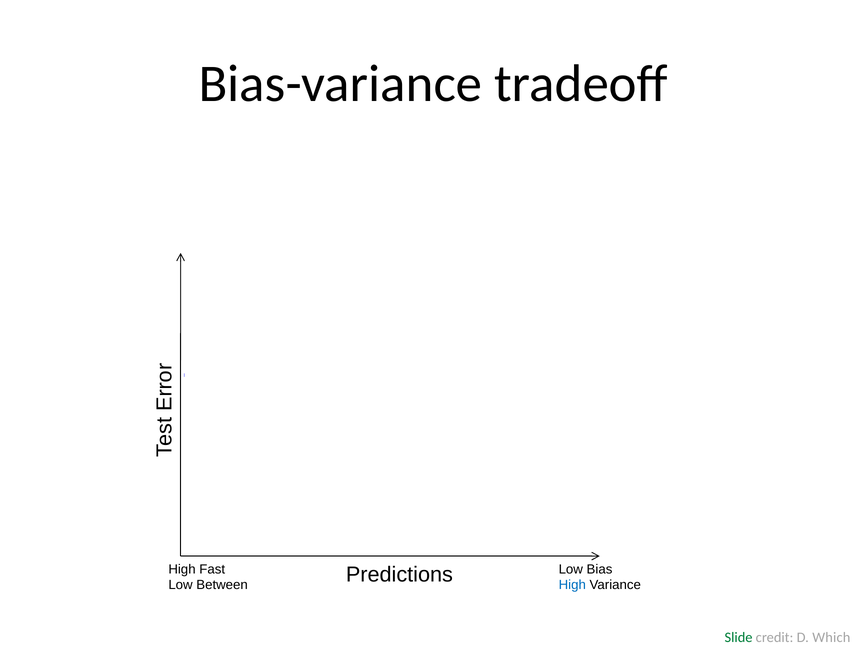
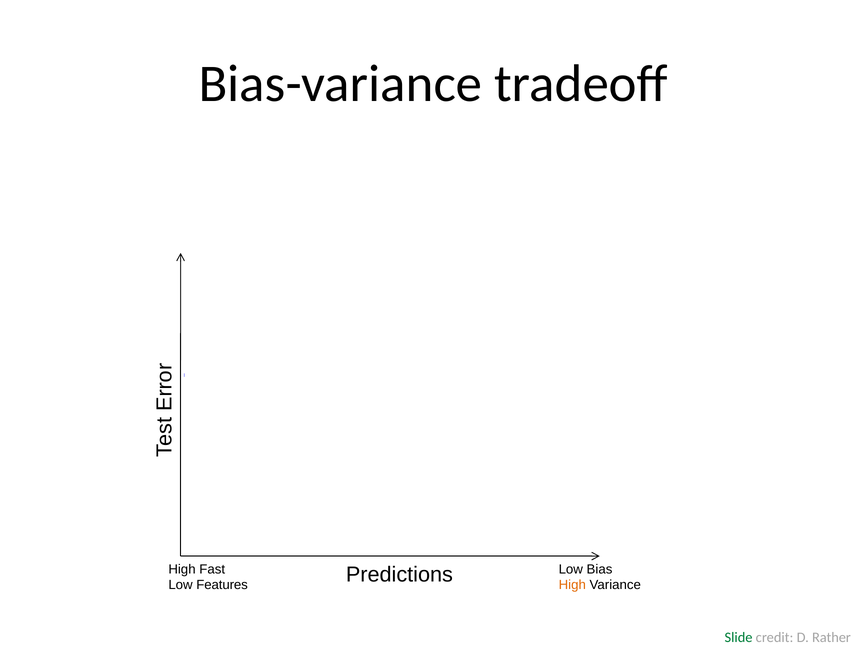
Between: Between -> Features
High at (572, 585) colour: blue -> orange
Which: Which -> Rather
